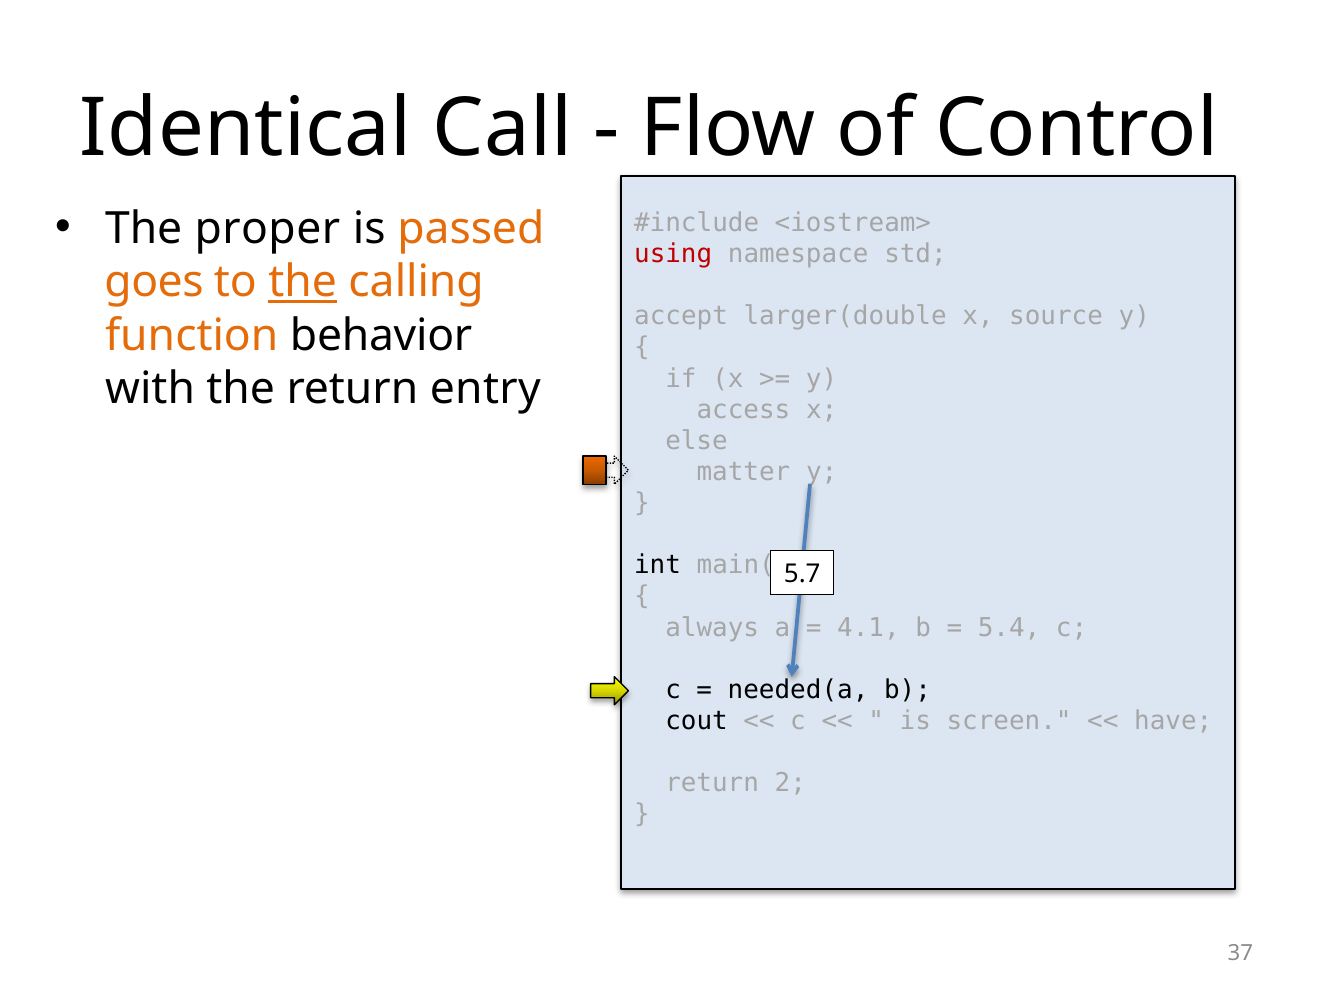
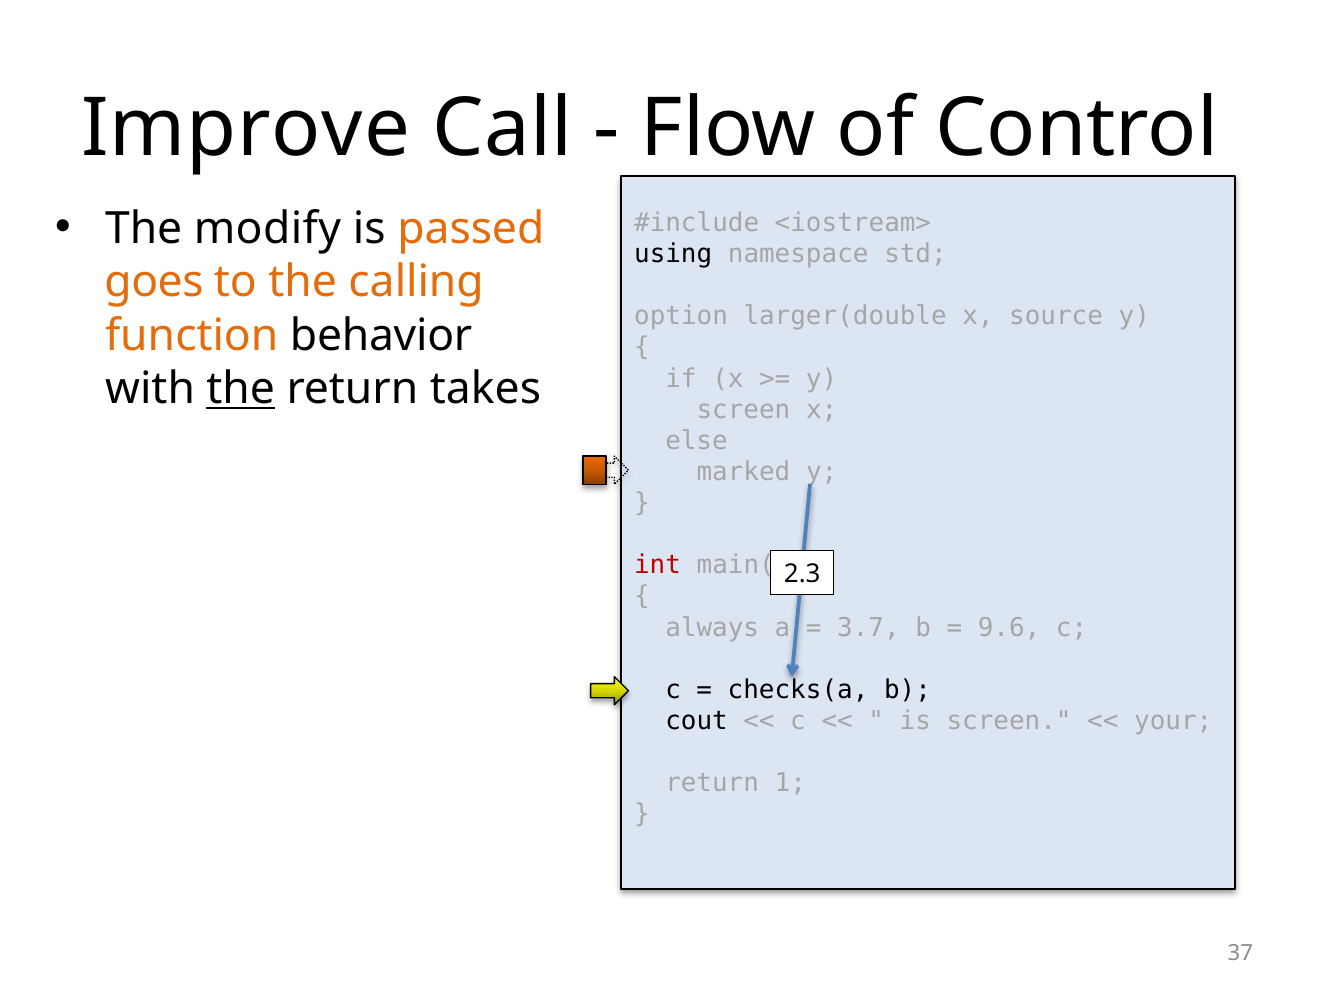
Identical: Identical -> Improve
proper: proper -> modify
using colour: red -> black
the at (303, 282) underline: present -> none
accept: accept -> option
the at (241, 389) underline: none -> present
entry: entry -> takes
access at (743, 410): access -> screen
matter: matter -> marked
int colour: black -> red
5.7: 5.7 -> 2.3
4.1: 4.1 -> 3.7
5.4: 5.4 -> 9.6
needed(a: needed(a -> checks(a
have: have -> your
2: 2 -> 1
